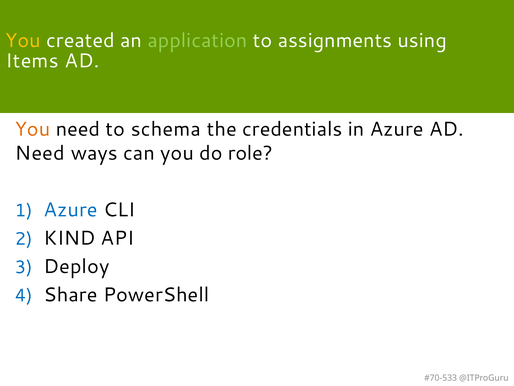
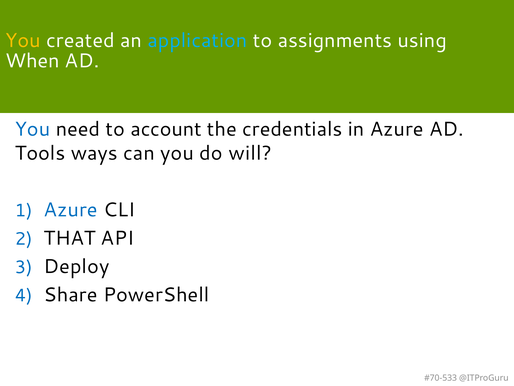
application colour: light green -> light blue
Items: Items -> When
You at (32, 129) colour: orange -> blue
schema: schema -> account
Need at (40, 153): Need -> Tools
role: role -> will
KIND: KIND -> THAT
